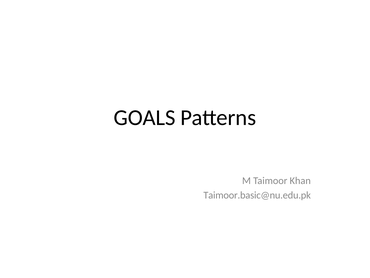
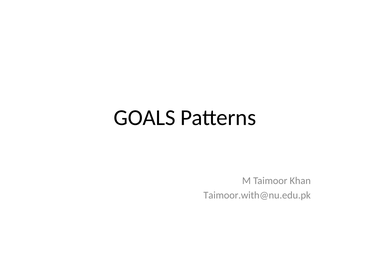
Taimoor.basic@nu.edu.pk: Taimoor.basic@nu.edu.pk -> Taimoor.with@nu.edu.pk
